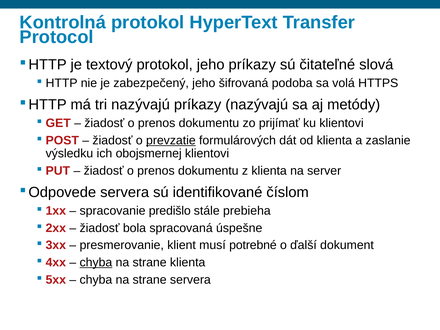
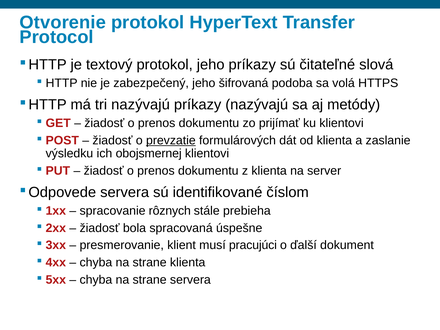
Kontrolná: Kontrolná -> Otvorenie
predišlo: predišlo -> rôznych
potrebné: potrebné -> pracujúci
chyba at (96, 262) underline: present -> none
